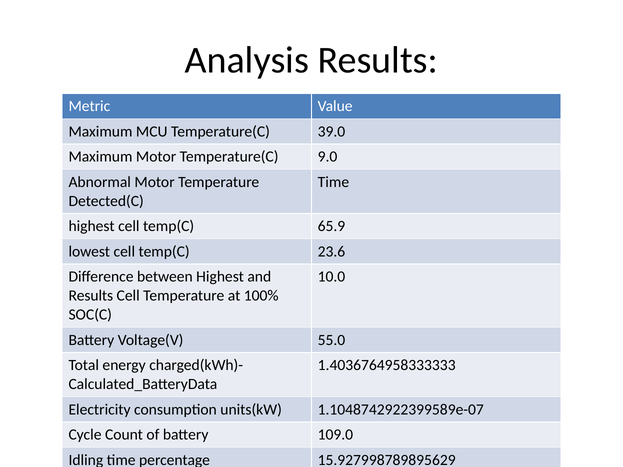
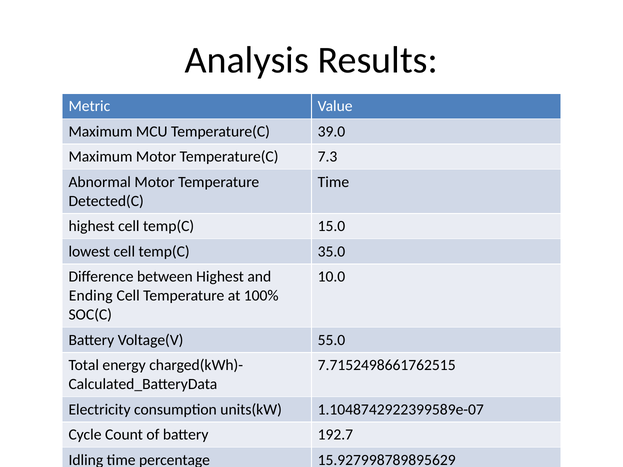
9.0: 9.0 -> 7.3
65.9: 65.9 -> 15.0
23.6: 23.6 -> 35.0
Results at (91, 296): Results -> Ending
1.4036764958333333: 1.4036764958333333 -> 7.7152498661762515
109.0: 109.0 -> 192.7
